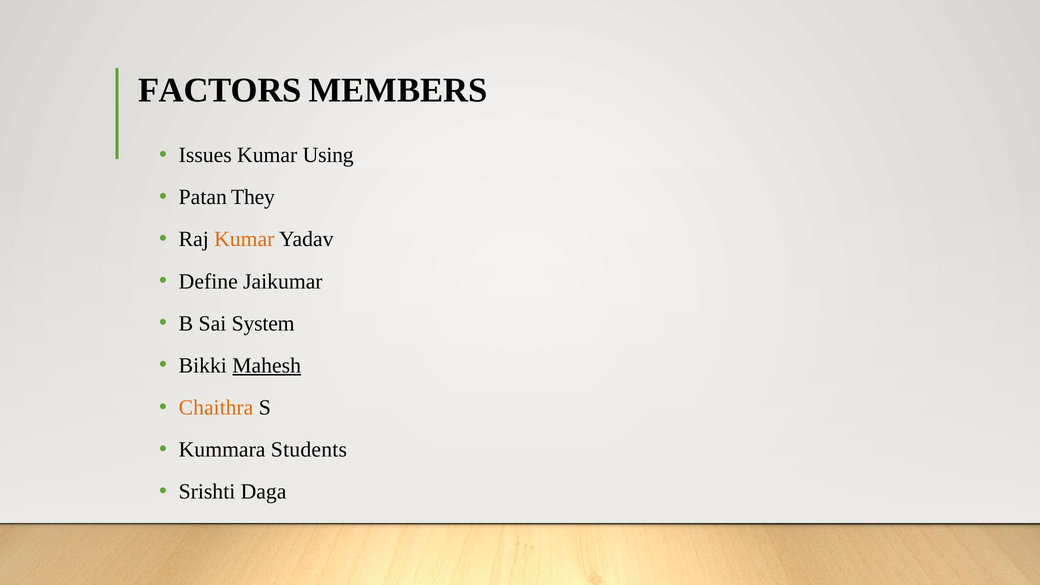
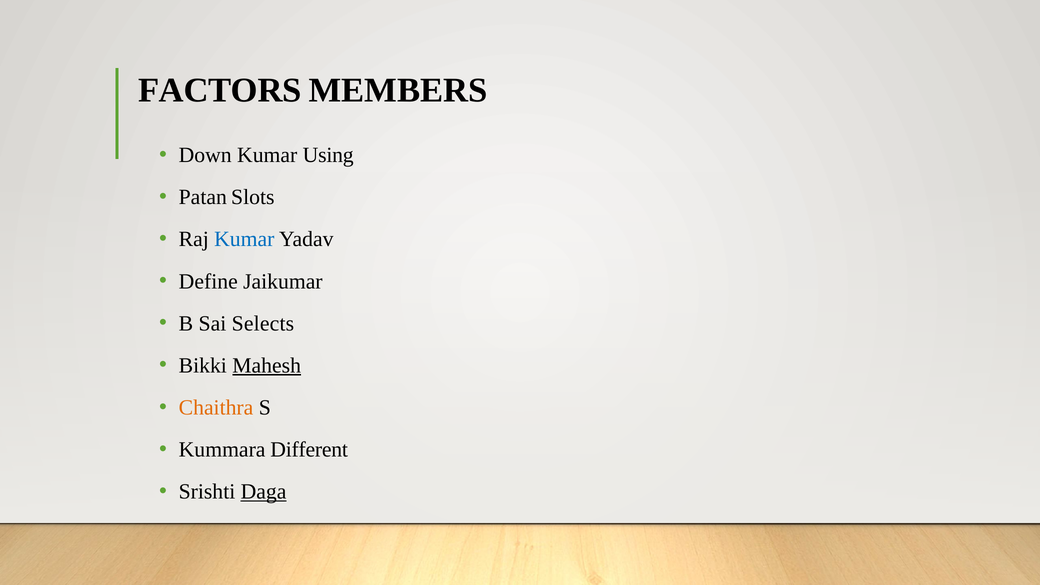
Issues: Issues -> Down
They: They -> Slots
Kumar at (244, 239) colour: orange -> blue
System: System -> Selects
Students: Students -> Different
Daga underline: none -> present
